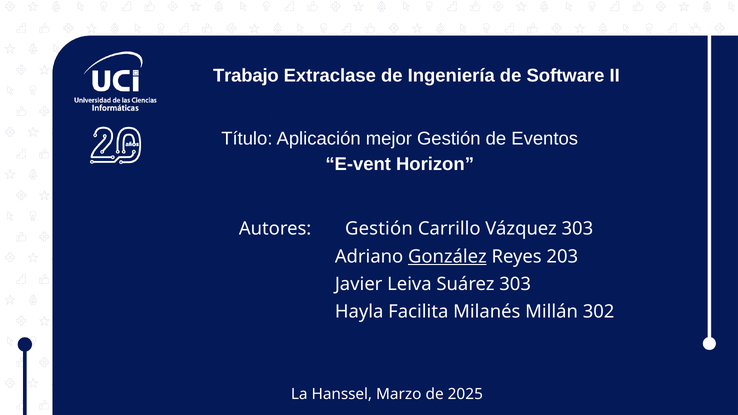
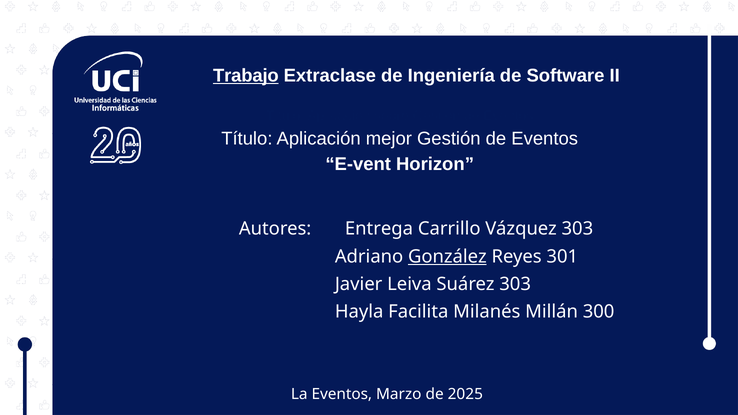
Trabajo underline: none -> present
Autores Gestión: Gestión -> Entrega
203: 203 -> 301
302: 302 -> 300
La Hanssel: Hanssel -> Eventos
